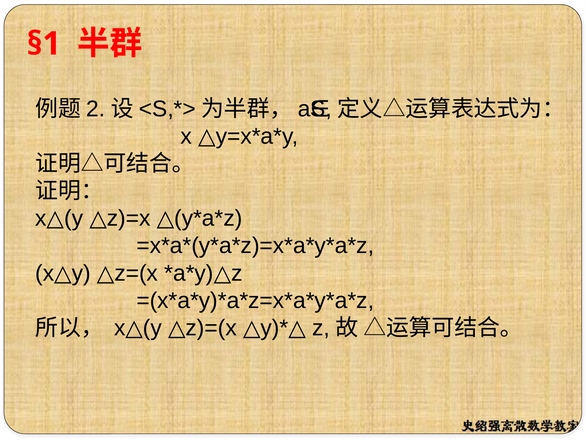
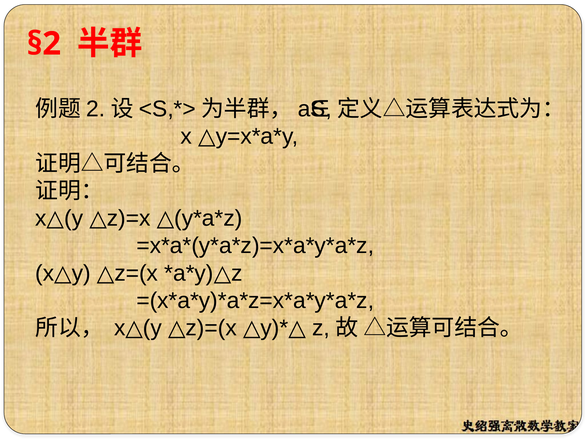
§1: §1 -> §2
